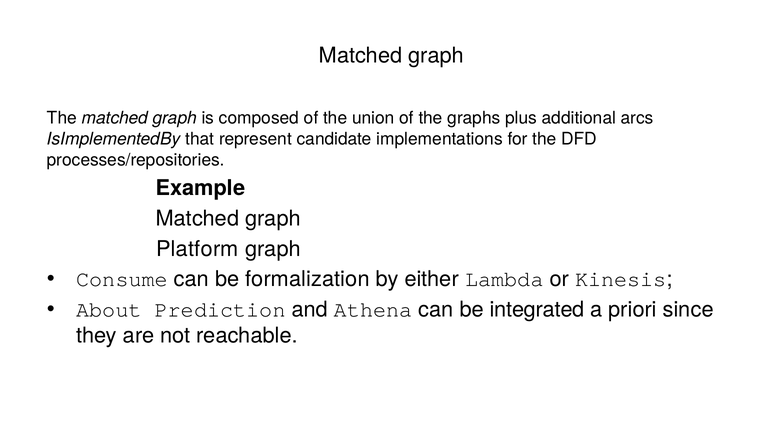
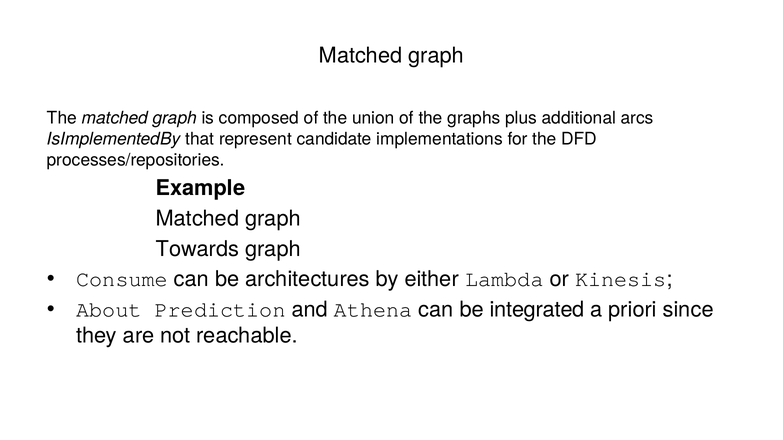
Platform: Platform -> Towards
formalization: formalization -> architectures
